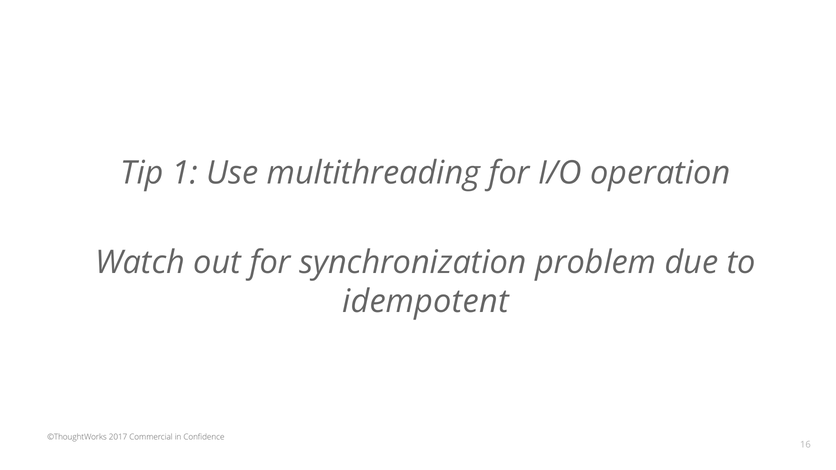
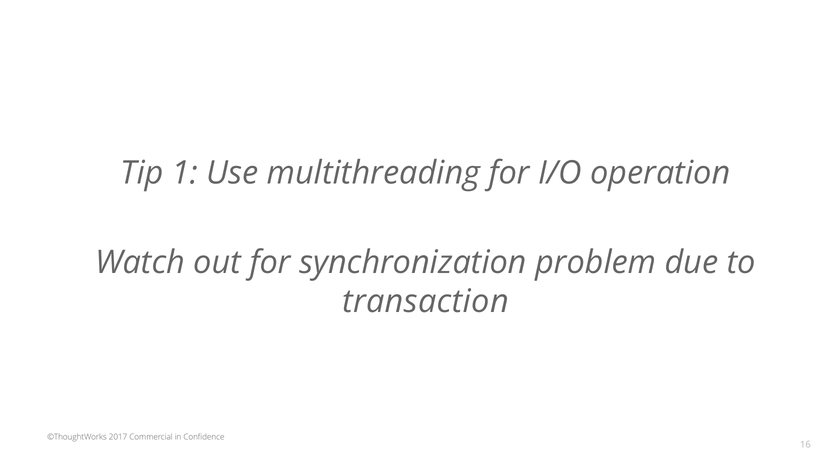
idempotent: idempotent -> transaction
